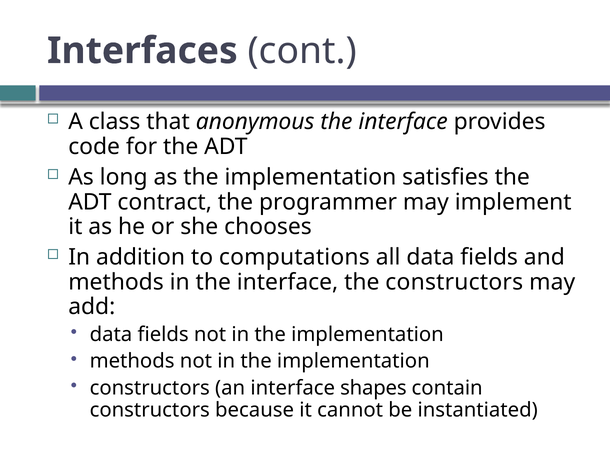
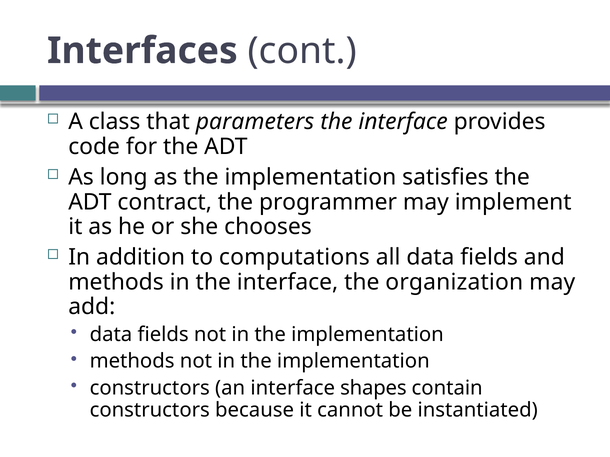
anonymous: anonymous -> parameters
the constructors: constructors -> organization
